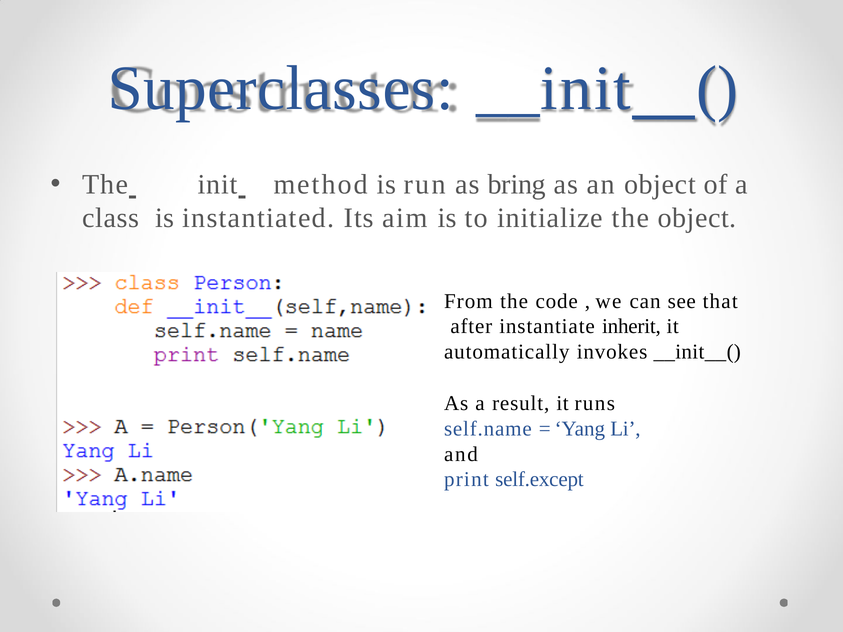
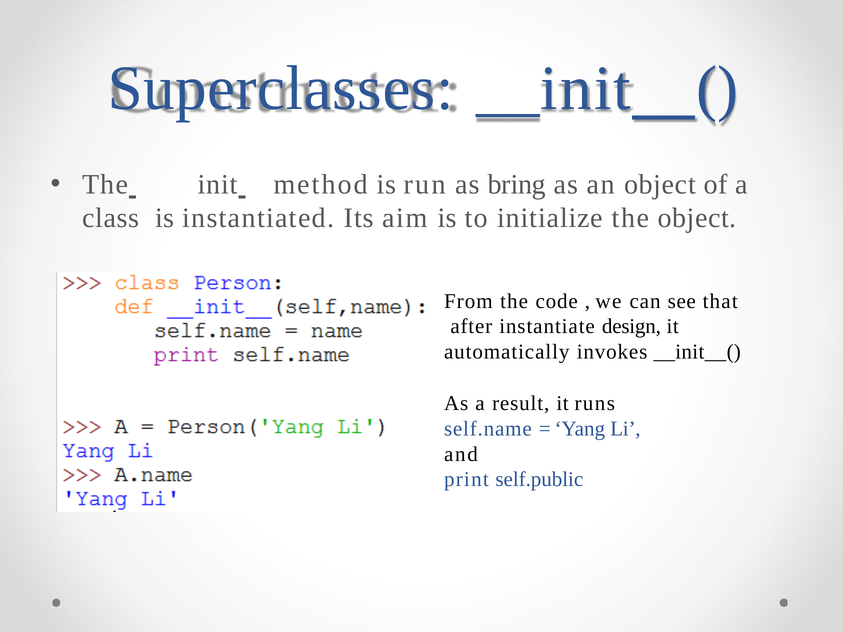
inherit: inherit -> design
self.except: self.except -> self.public
